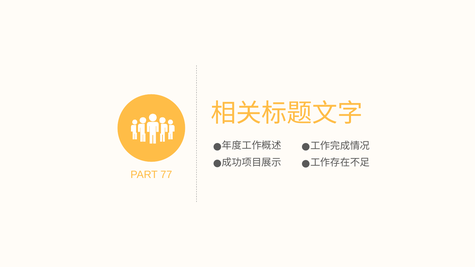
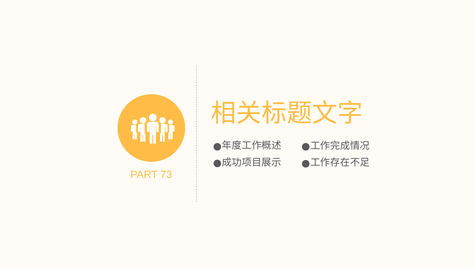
77: 77 -> 73
